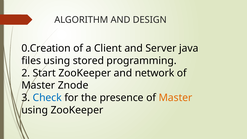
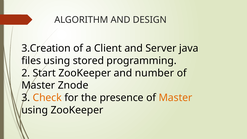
0.Creation: 0.Creation -> 3.Creation
network: network -> number
Check colour: blue -> orange
